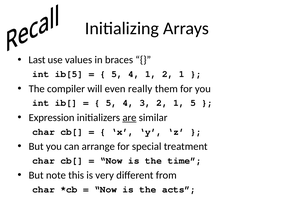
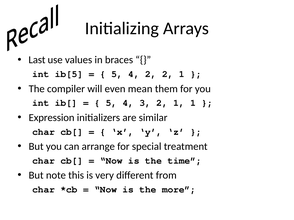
4 1: 1 -> 2
really: really -> mean
1 5: 5 -> 1
are underline: present -> none
acts: acts -> more
